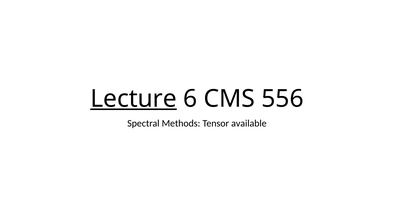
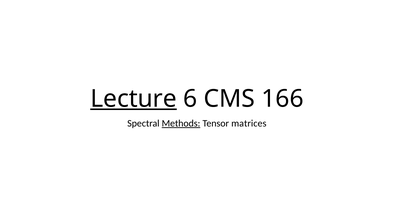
556: 556 -> 166
Methods underline: none -> present
available: available -> matrices
